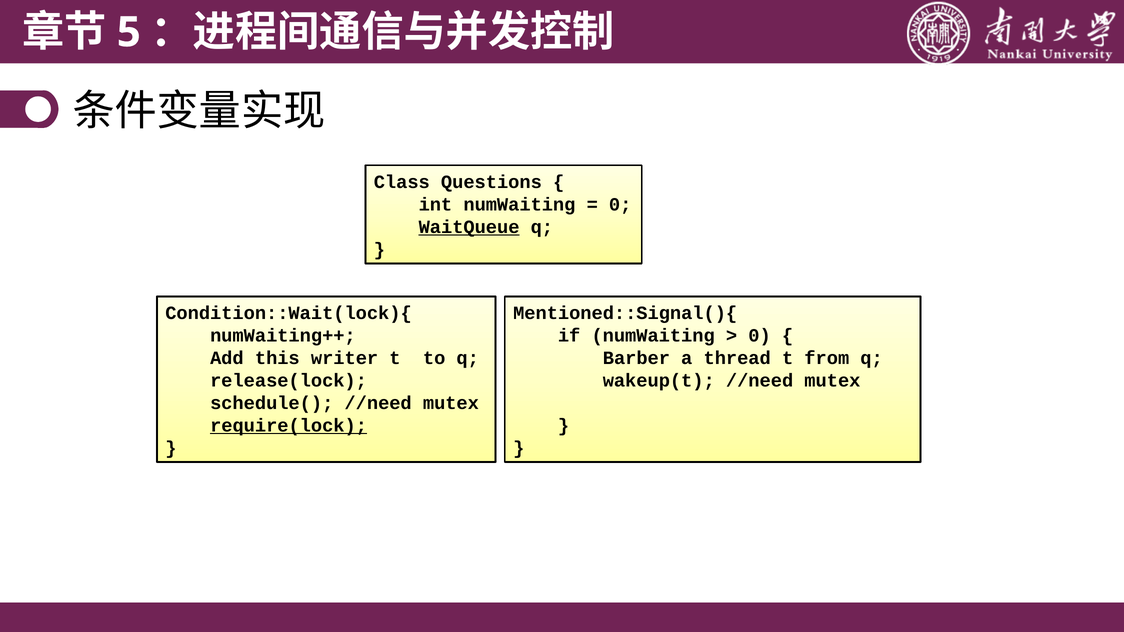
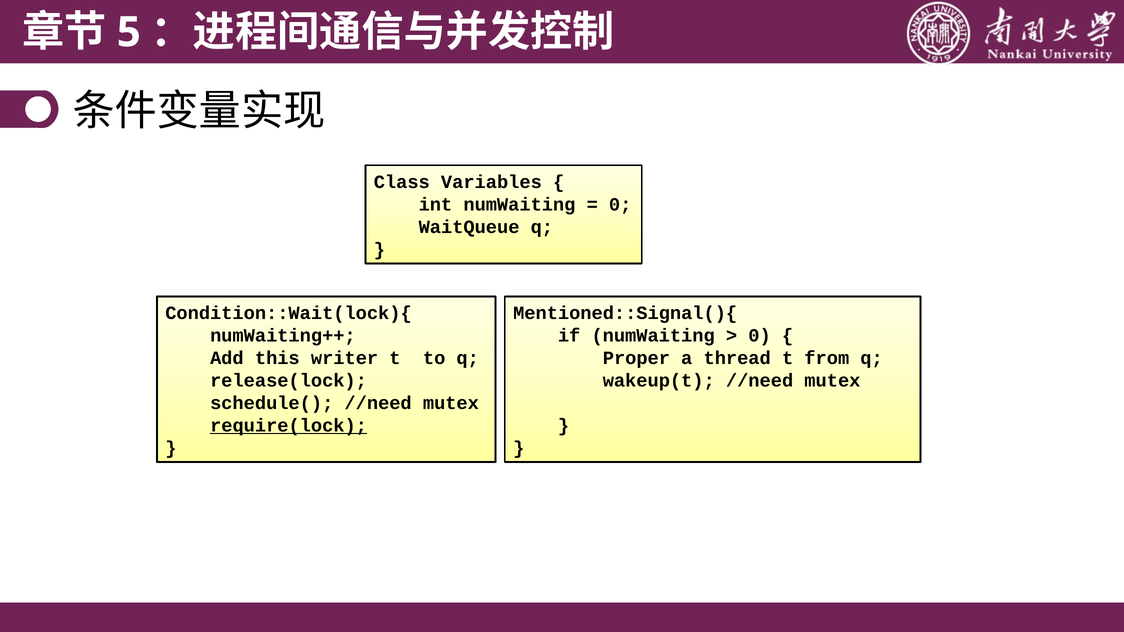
Questions: Questions -> Variables
WaitQueue underline: present -> none
Barber: Barber -> Proper
